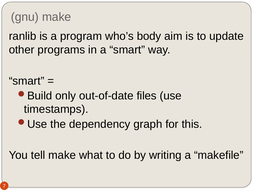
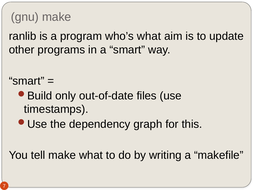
who’s body: body -> what
